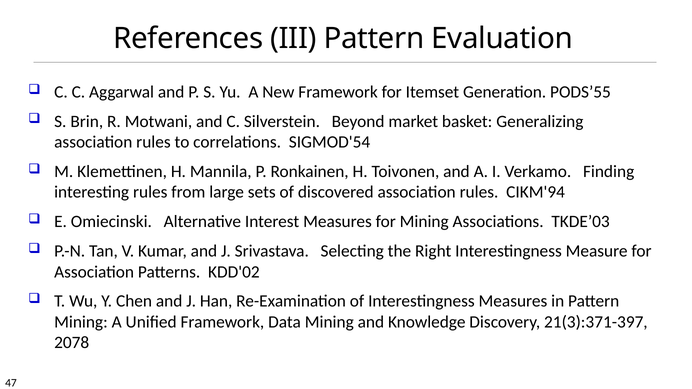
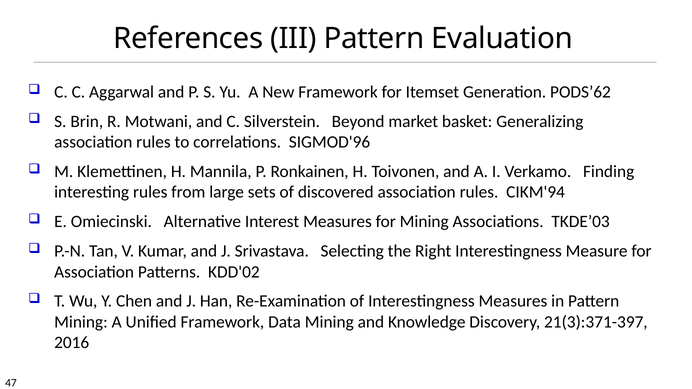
PODS’55: PODS’55 -> PODS’62
SIGMOD'54: SIGMOD'54 -> SIGMOD'96
2078: 2078 -> 2016
